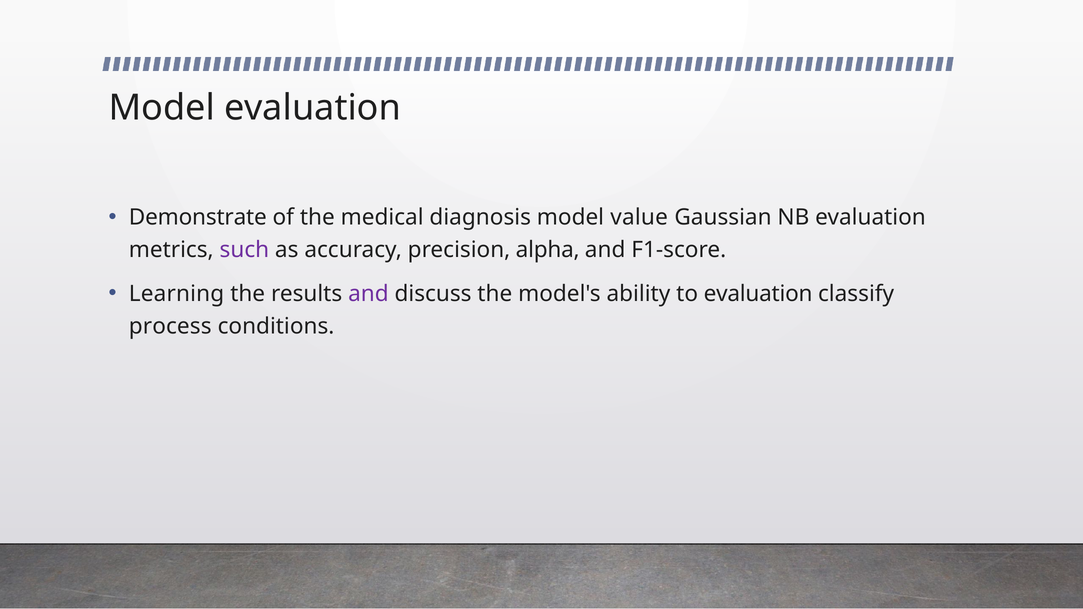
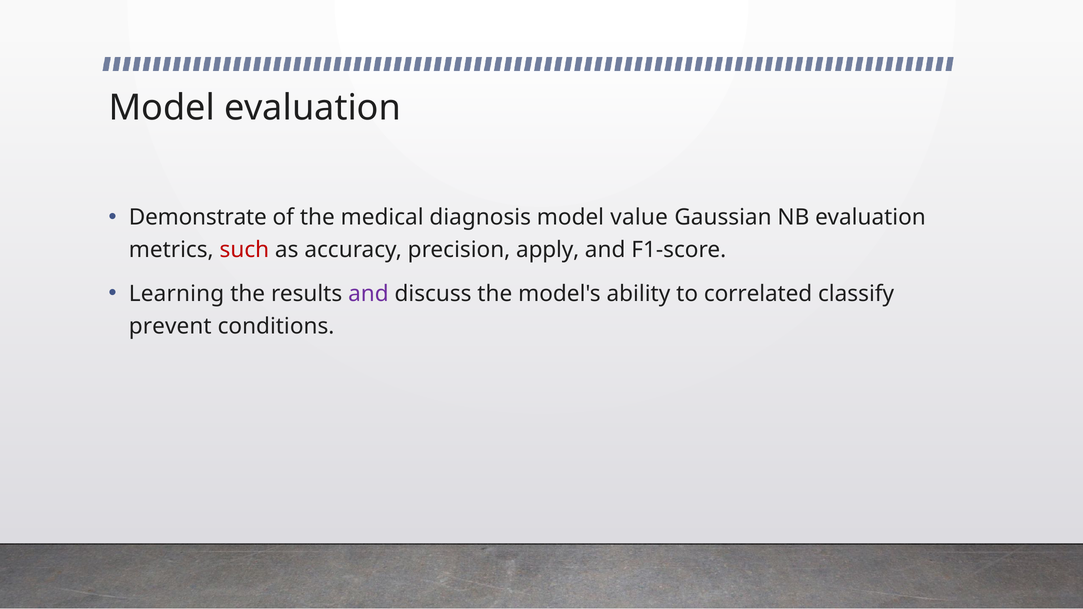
such colour: purple -> red
alpha: alpha -> apply
to evaluation: evaluation -> correlated
process: process -> prevent
